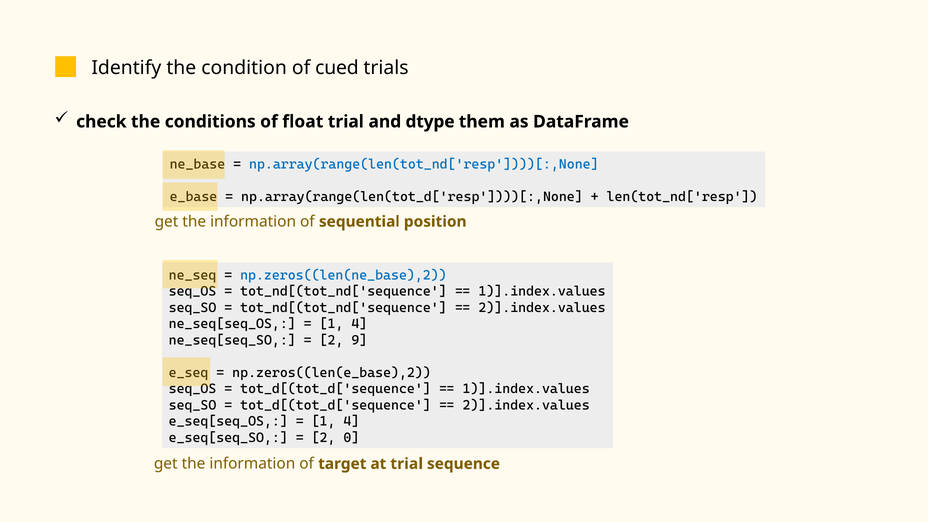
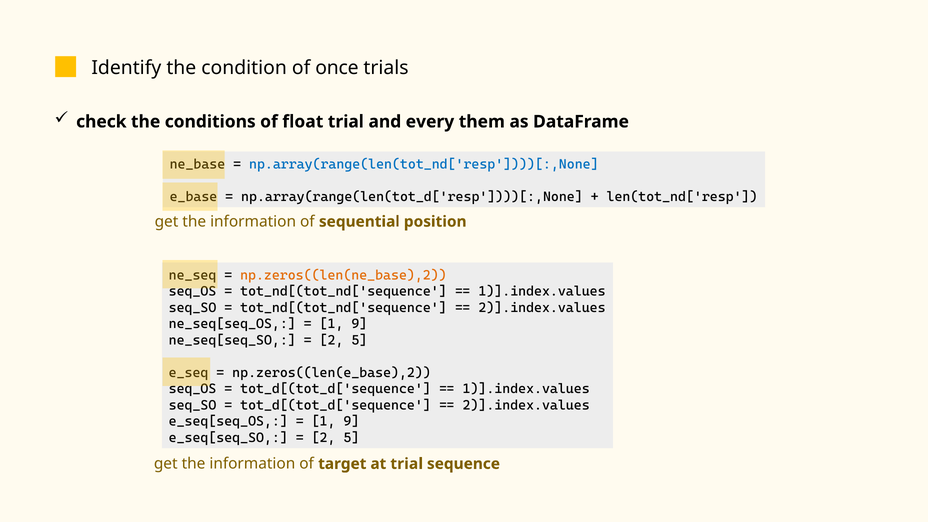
cued: cued -> once
dtype: dtype -> every
np.zeros((len(ne_base),2 colour: blue -> orange
4 at (359, 324): 4 -> 9
9 at (359, 340): 9 -> 5
4 at (351, 421): 4 -> 9
0 at (351, 438): 0 -> 5
